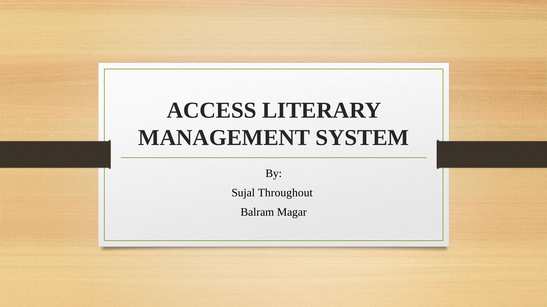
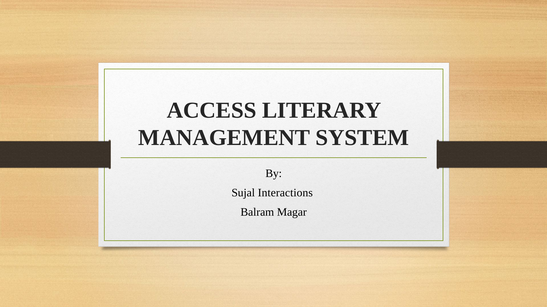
Throughout: Throughout -> Interactions
